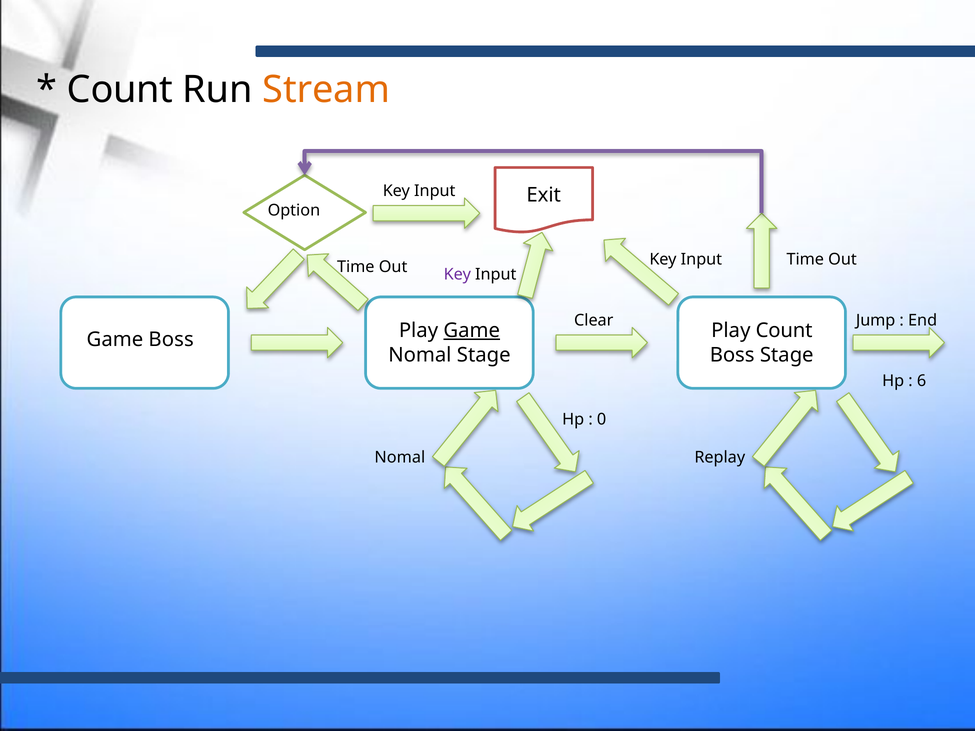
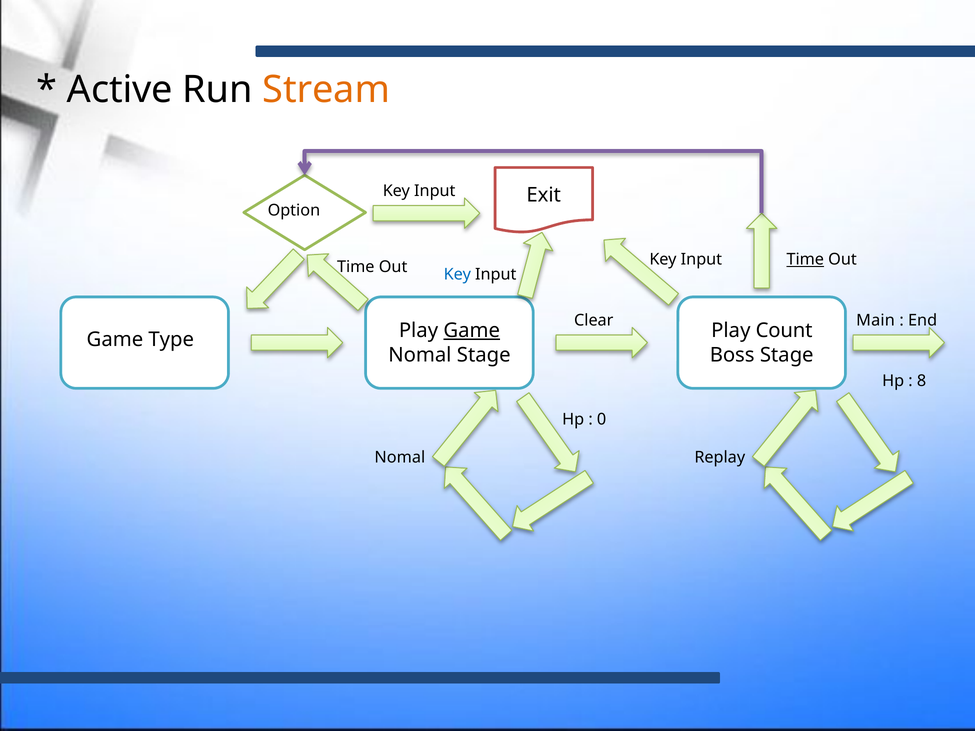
Count at (120, 90): Count -> Active
Time at (805, 259) underline: none -> present
Key at (457, 275) colour: purple -> blue
Jump: Jump -> Main
Game Boss: Boss -> Type
6: 6 -> 8
